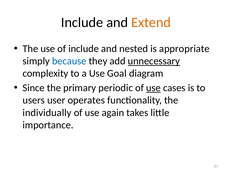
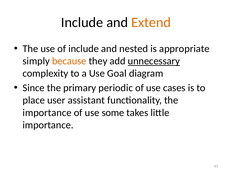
because colour: blue -> orange
use at (153, 88) underline: present -> none
users: users -> place
operates: operates -> assistant
individually at (47, 113): individually -> importance
again: again -> some
